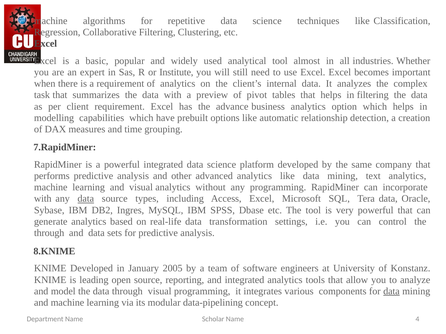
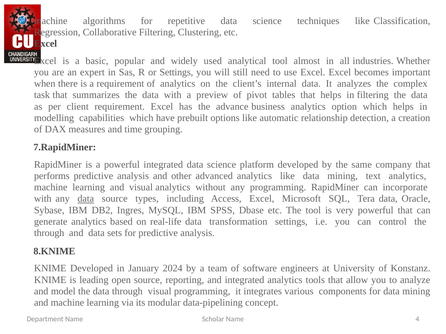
or Institute: Institute -> Settings
2005: 2005 -> 2024
data at (391, 292) underline: present -> none
